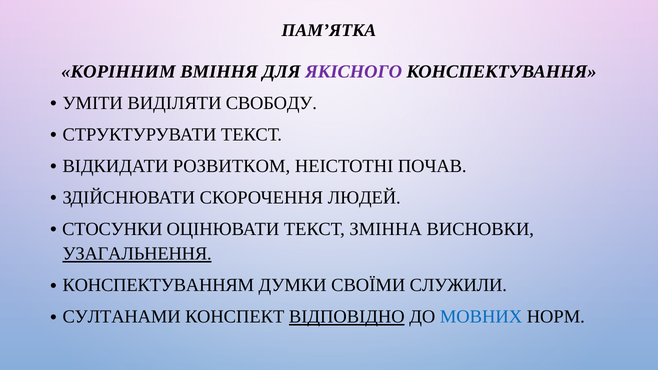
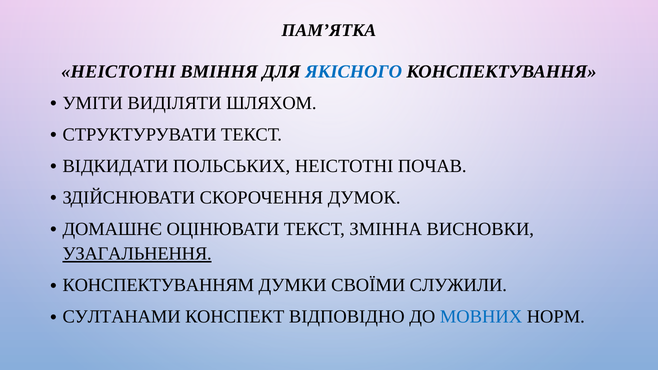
КОРІННИМ at (118, 72): КОРІННИМ -> НЕІСТОТНІ
ЯКІСНОГО colour: purple -> blue
СВОБОДУ: СВОБОДУ -> ШЛЯХОМ
РОЗВИТКОМ: РОЗВИТКОМ -> ПОЛЬСЬКИХ
ЛЮДЕЙ: ЛЮДЕЙ -> ДУМОК
СТОСУНКИ: СТОСУНКИ -> ДОМАШНЄ
ВІДПОВІДНО underline: present -> none
